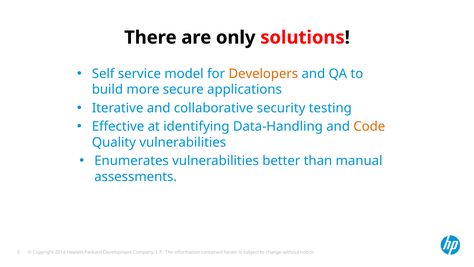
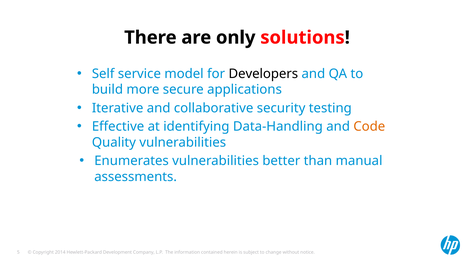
Developers colour: orange -> black
